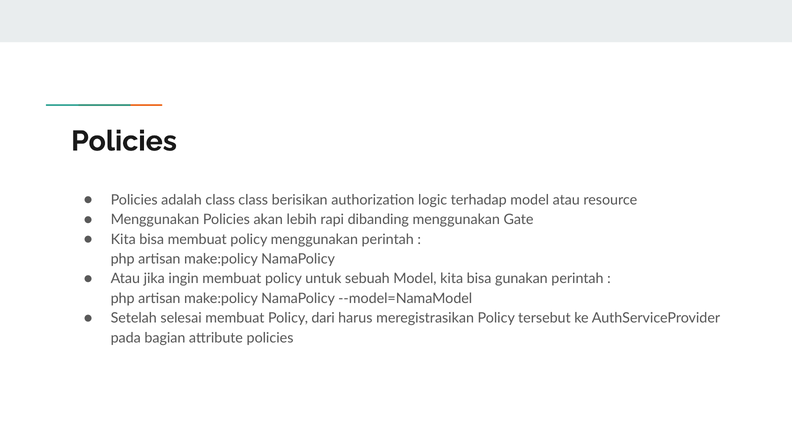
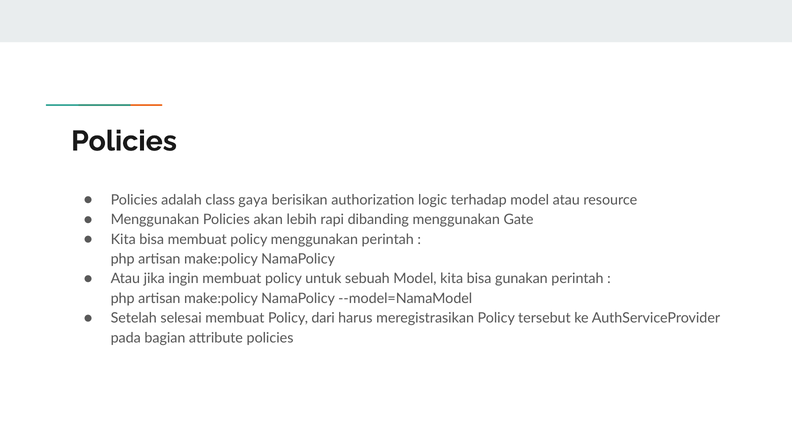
class class: class -> gaya
